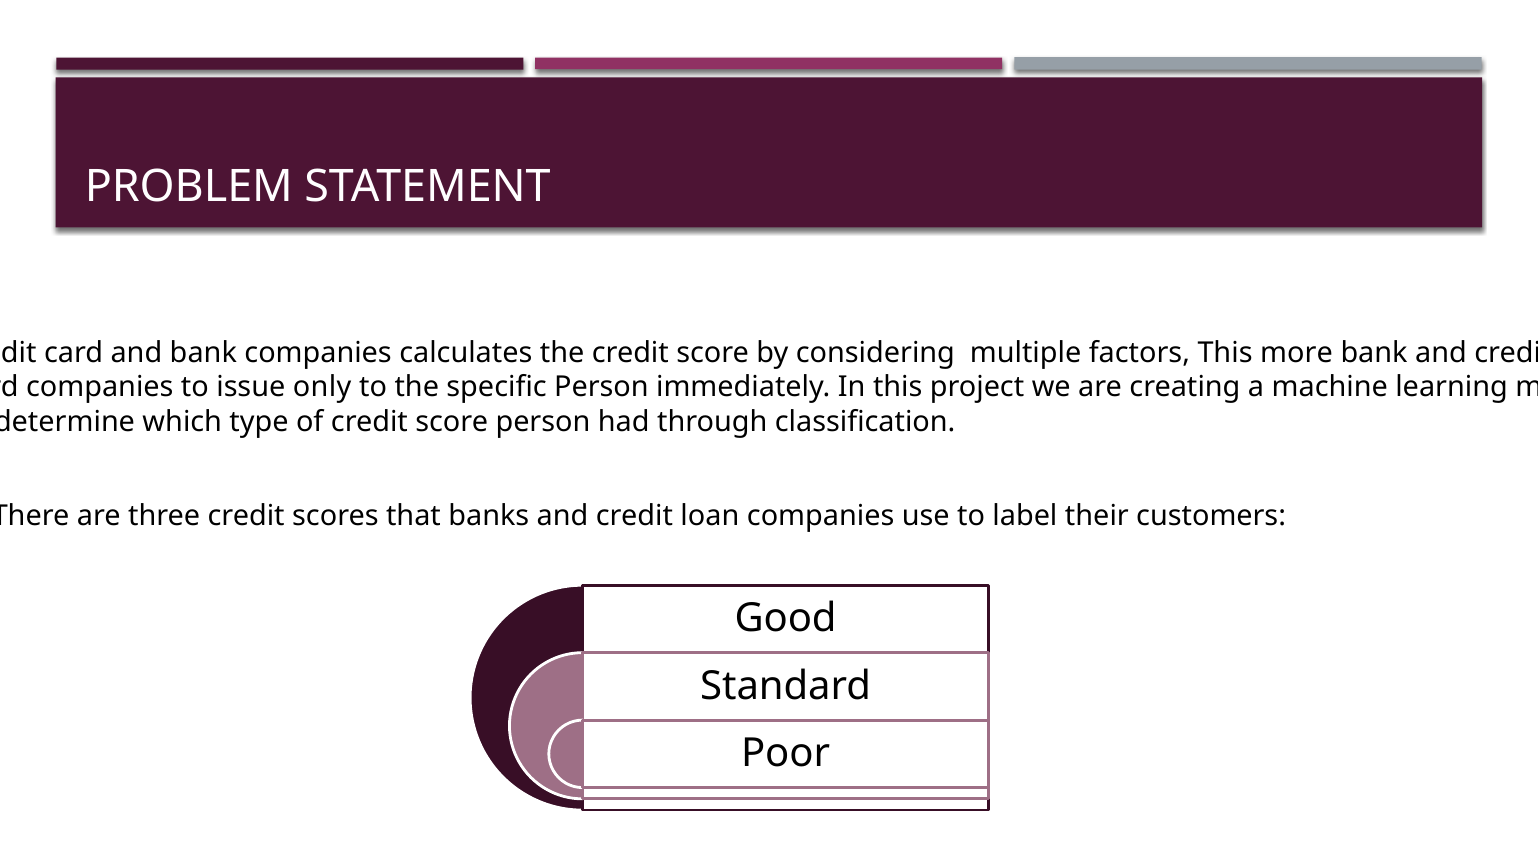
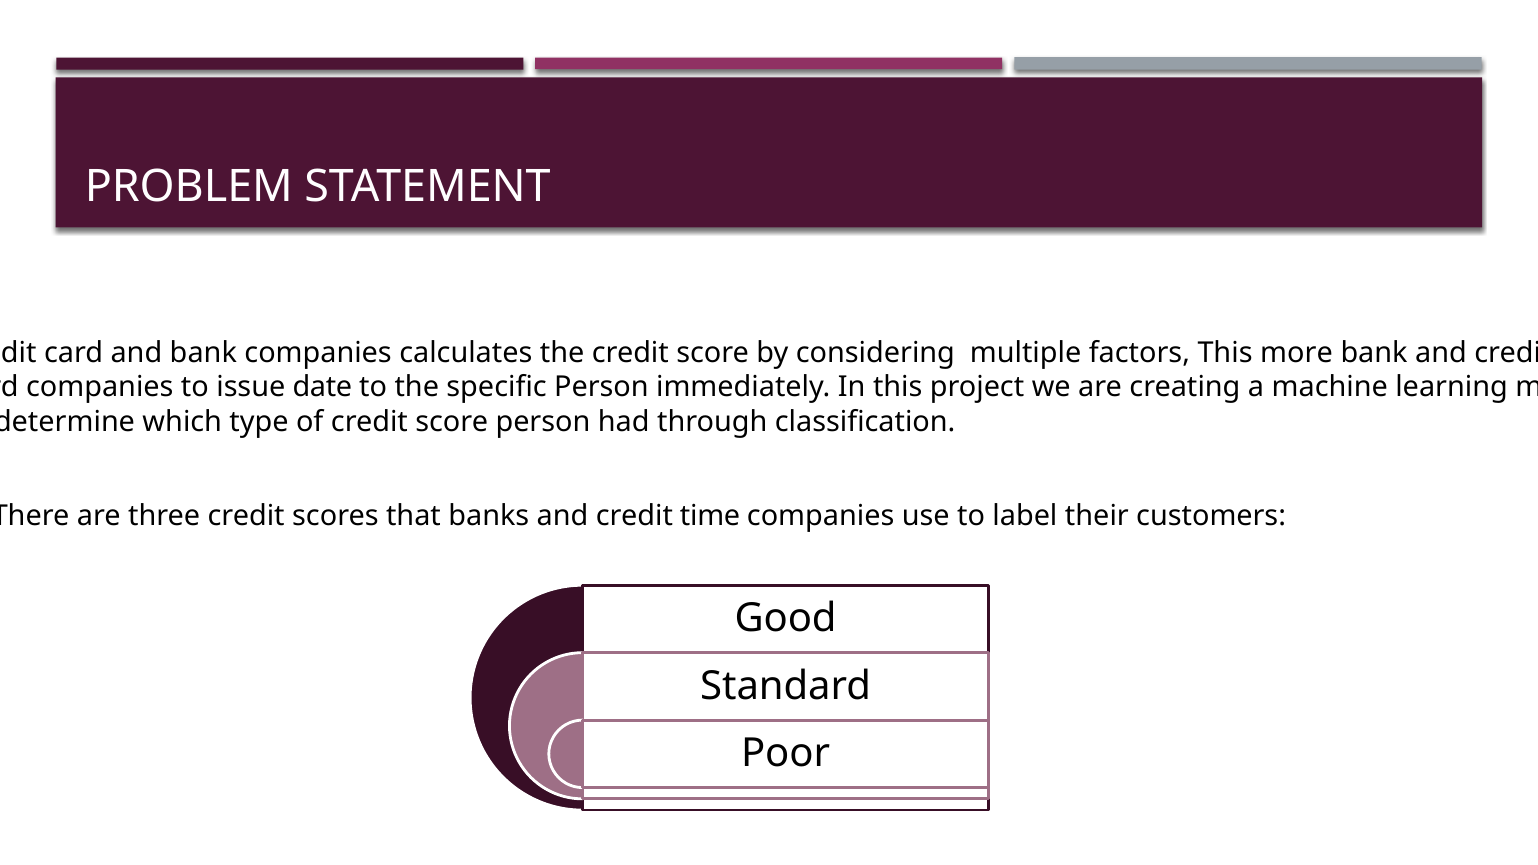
only: only -> date
loan: loan -> time
